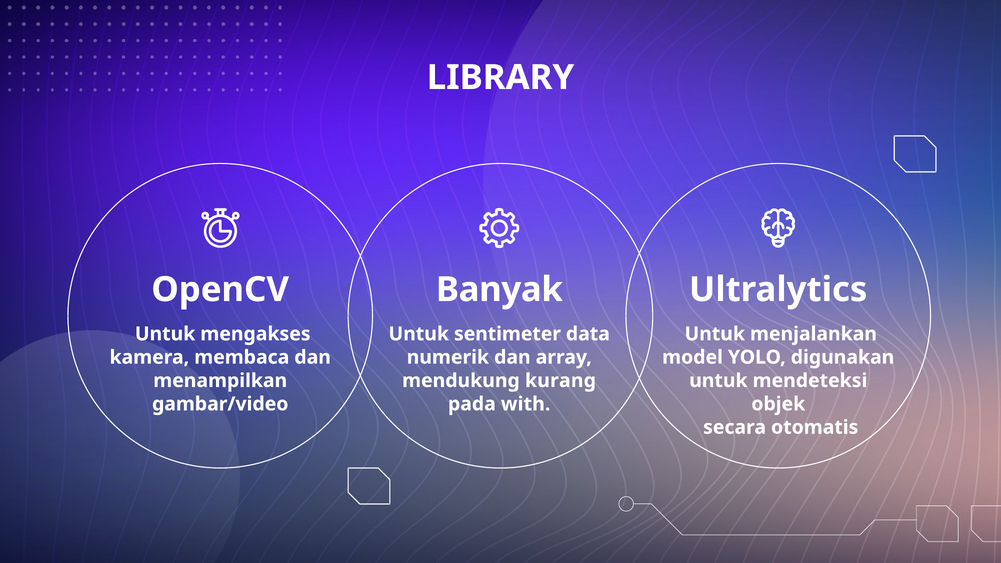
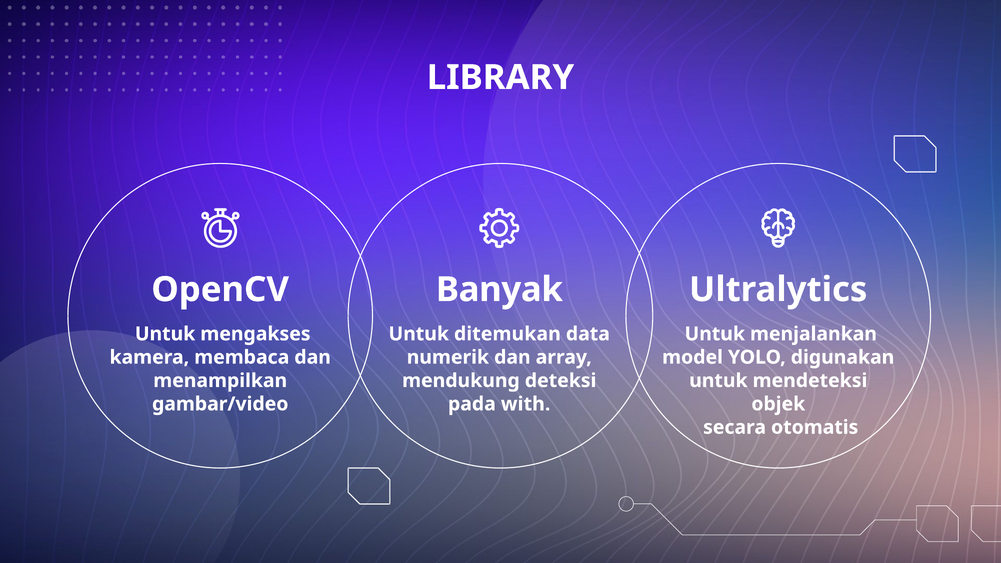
sentimeter: sentimeter -> ditemukan
kurang: kurang -> deteksi
